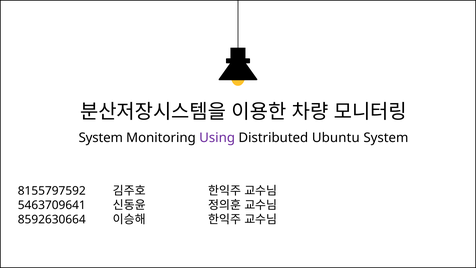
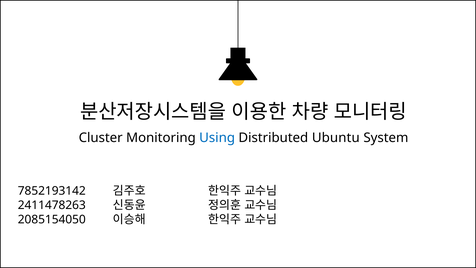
System at (101, 138): System -> Cluster
Using colour: purple -> blue
8155797592: 8155797592 -> 7852193142
5463709641: 5463709641 -> 2411478263
8592630664: 8592630664 -> 2085154050
